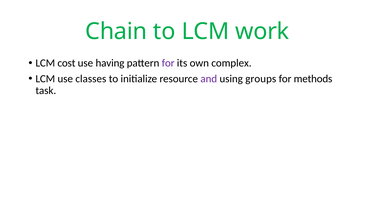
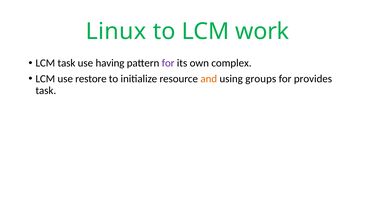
Chain: Chain -> Linux
LCM cost: cost -> task
classes: classes -> restore
and colour: purple -> orange
methods: methods -> provides
